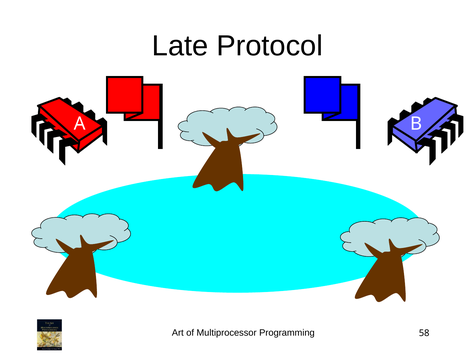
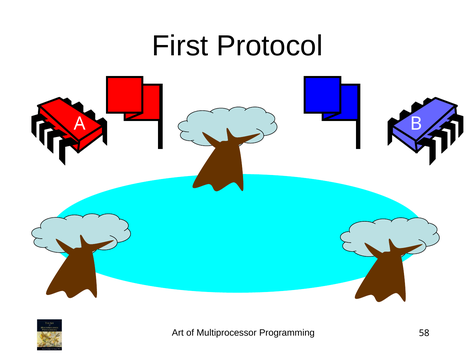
Late: Late -> First
